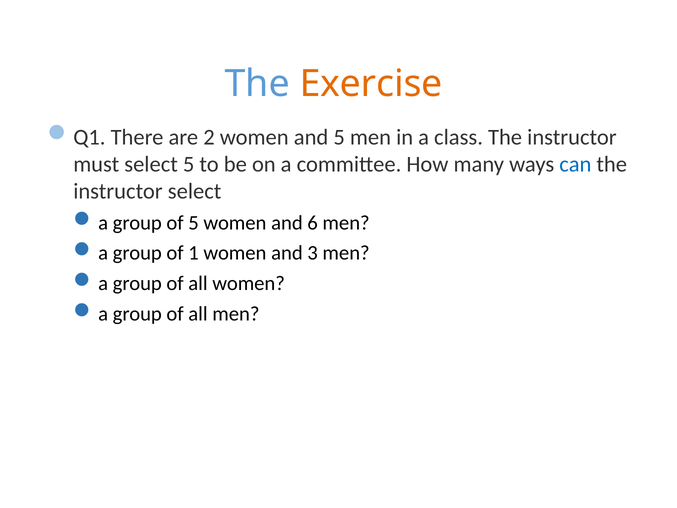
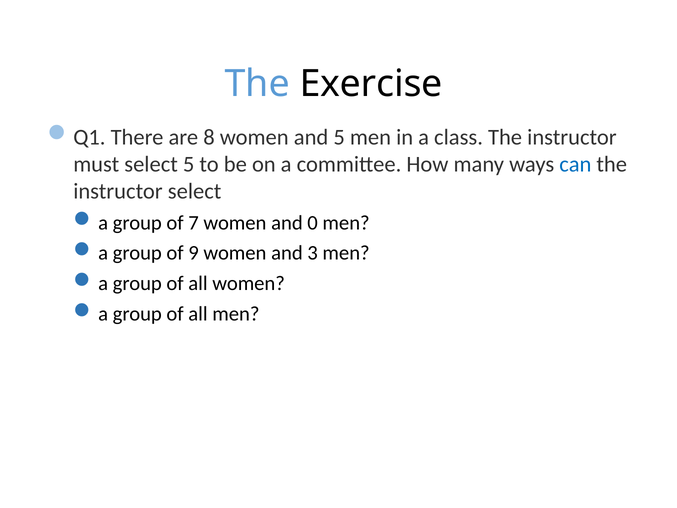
Exercise colour: orange -> black
2: 2 -> 8
of 5: 5 -> 7
6: 6 -> 0
1: 1 -> 9
